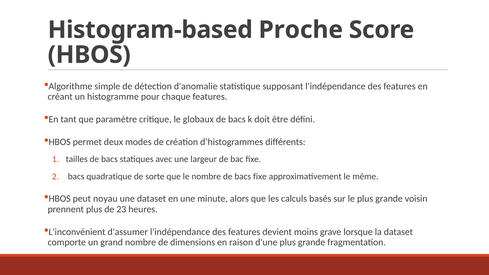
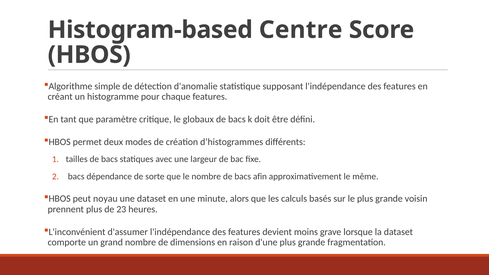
Proche: Proche -> Centre
quadratique: quadratique -> dépendance
bacs fixe: fixe -> afin
